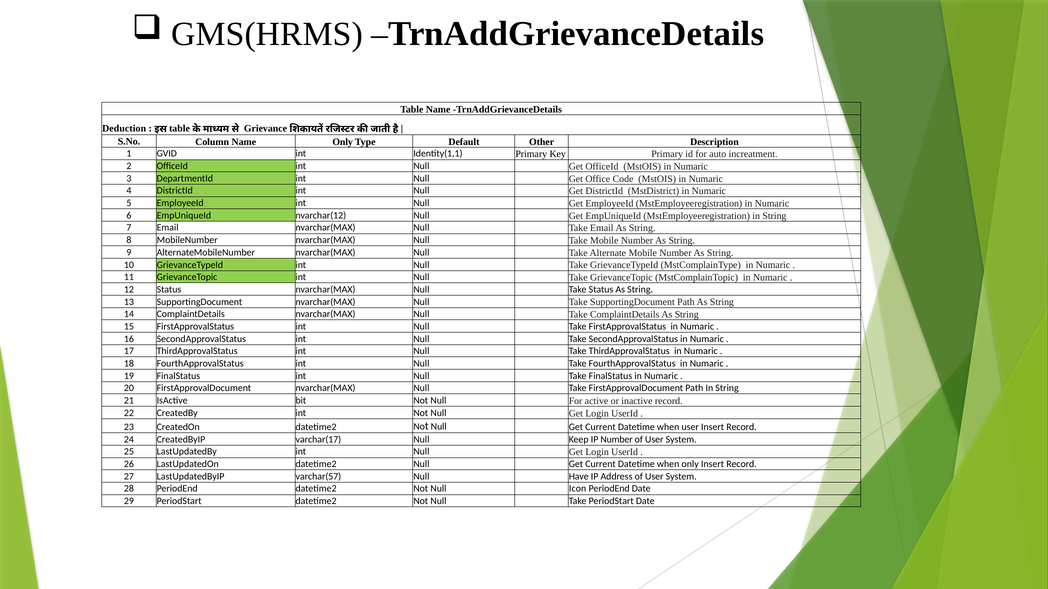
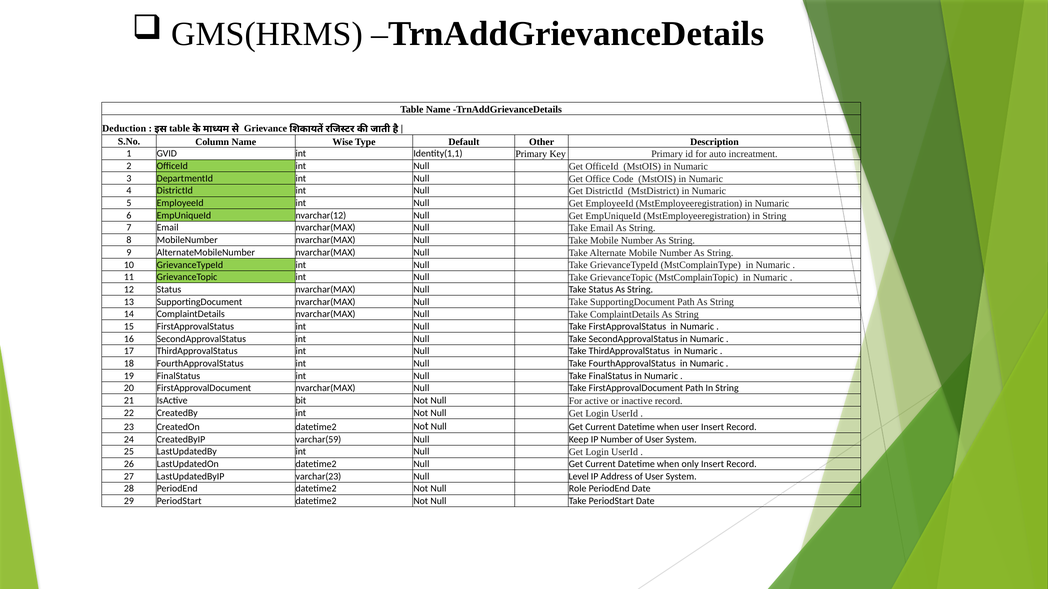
Name Only: Only -> Wise
varchar(17: varchar(17 -> varchar(59
varchar(57: varchar(57 -> varchar(23
Have: Have -> Level
Icon: Icon -> Role
